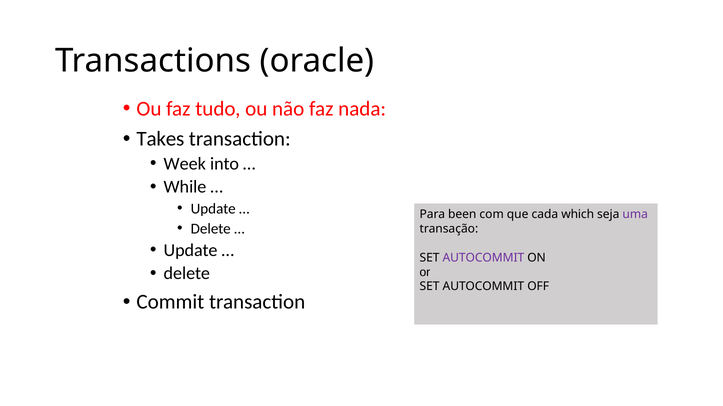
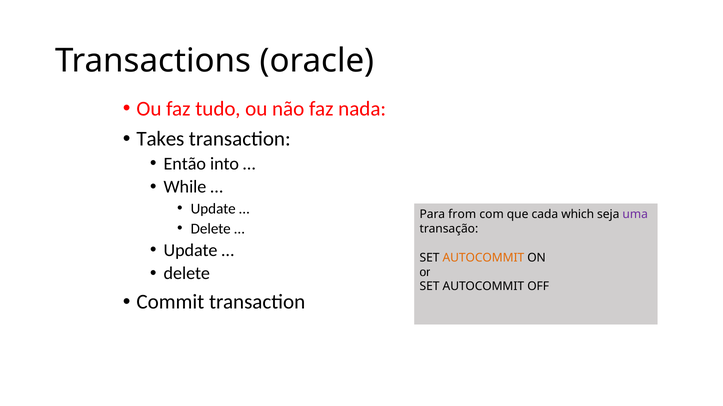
Week: Week -> Então
been: been -> from
AUTOCOMMIT at (483, 258) colour: purple -> orange
